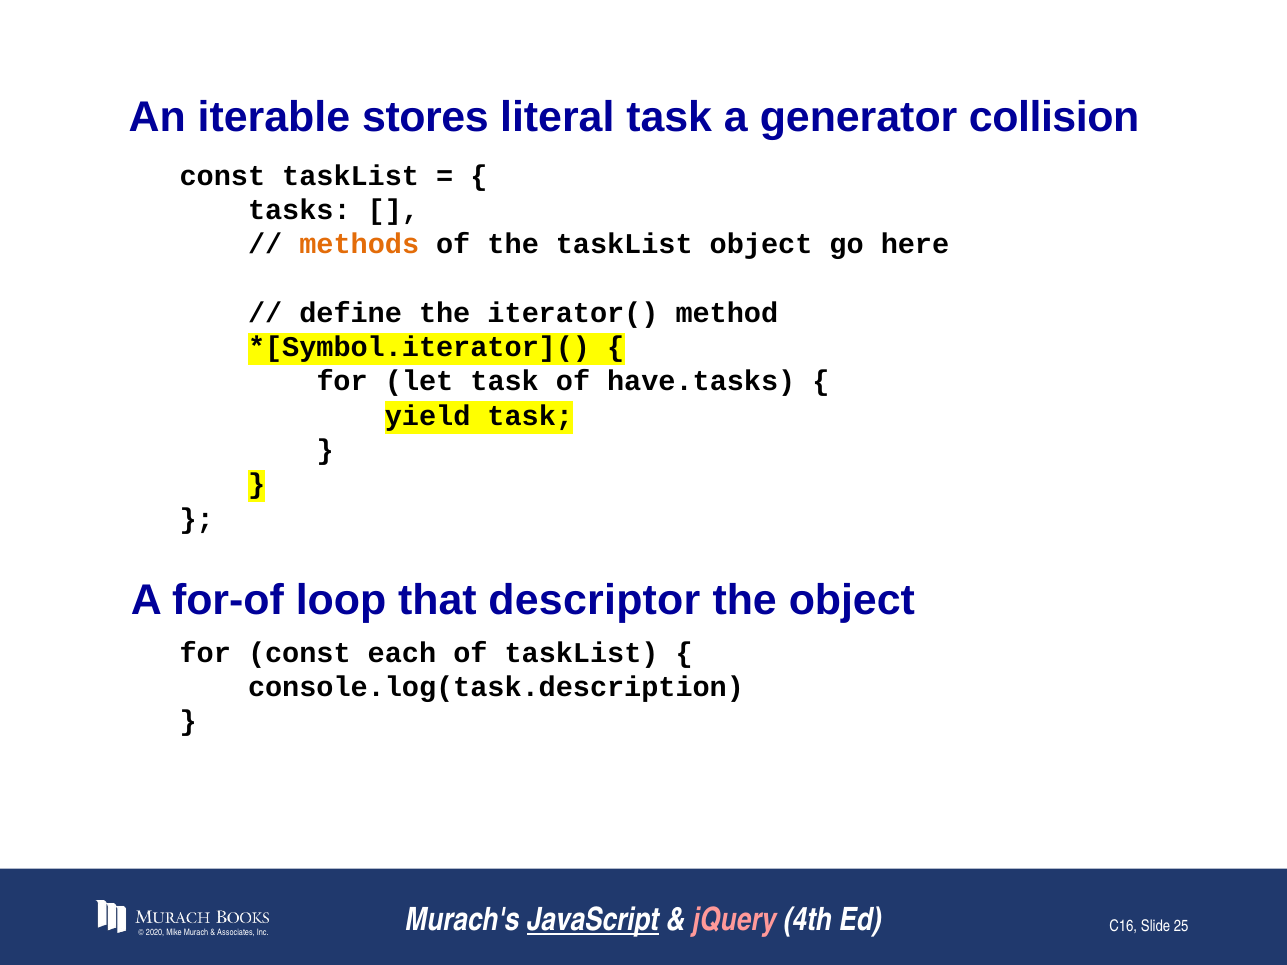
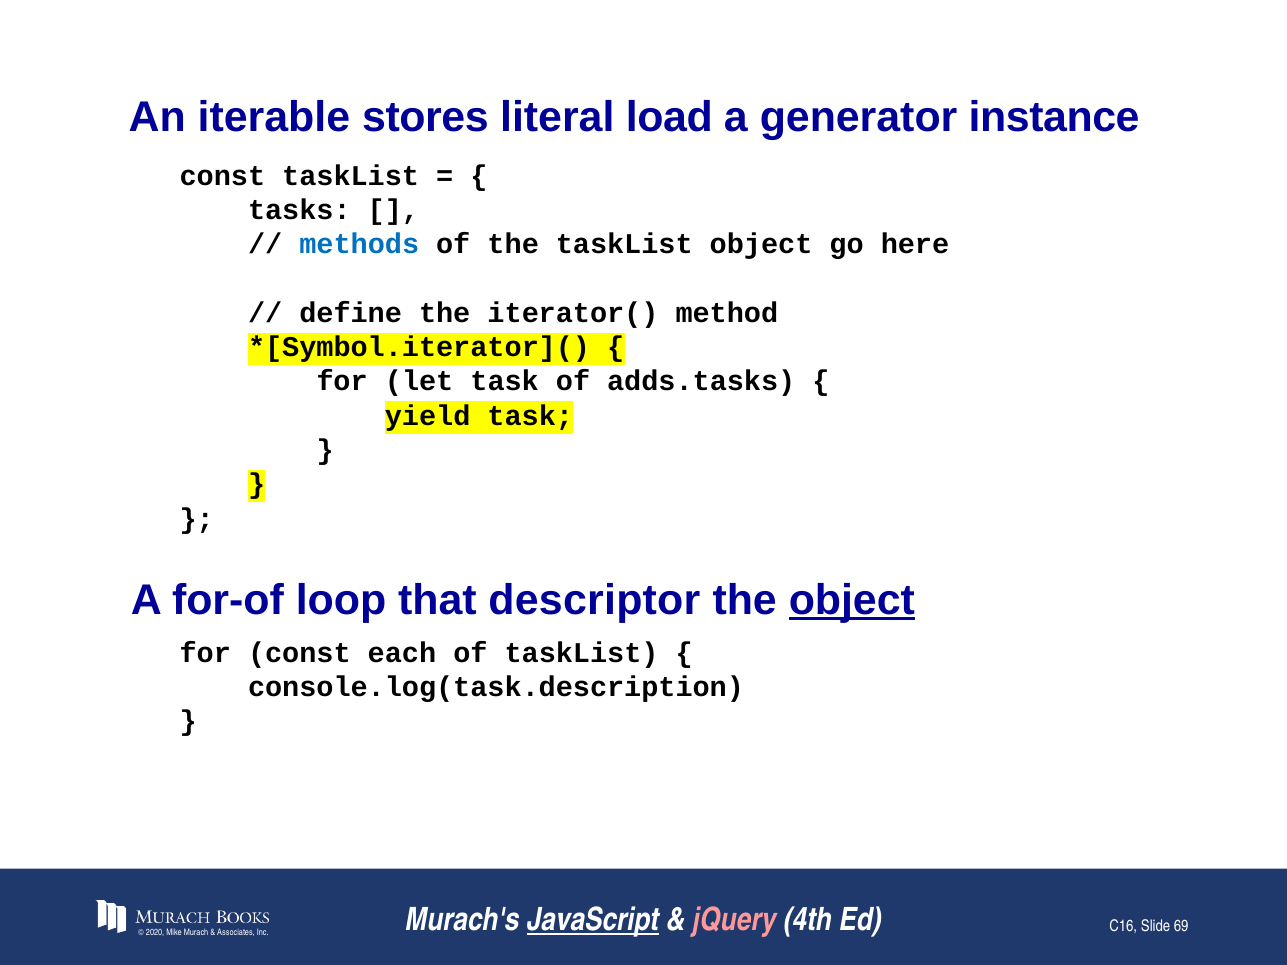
literal task: task -> load
collision: collision -> instance
methods colour: orange -> blue
have.tasks: have.tasks -> adds.tasks
object at (852, 600) underline: none -> present
25: 25 -> 69
